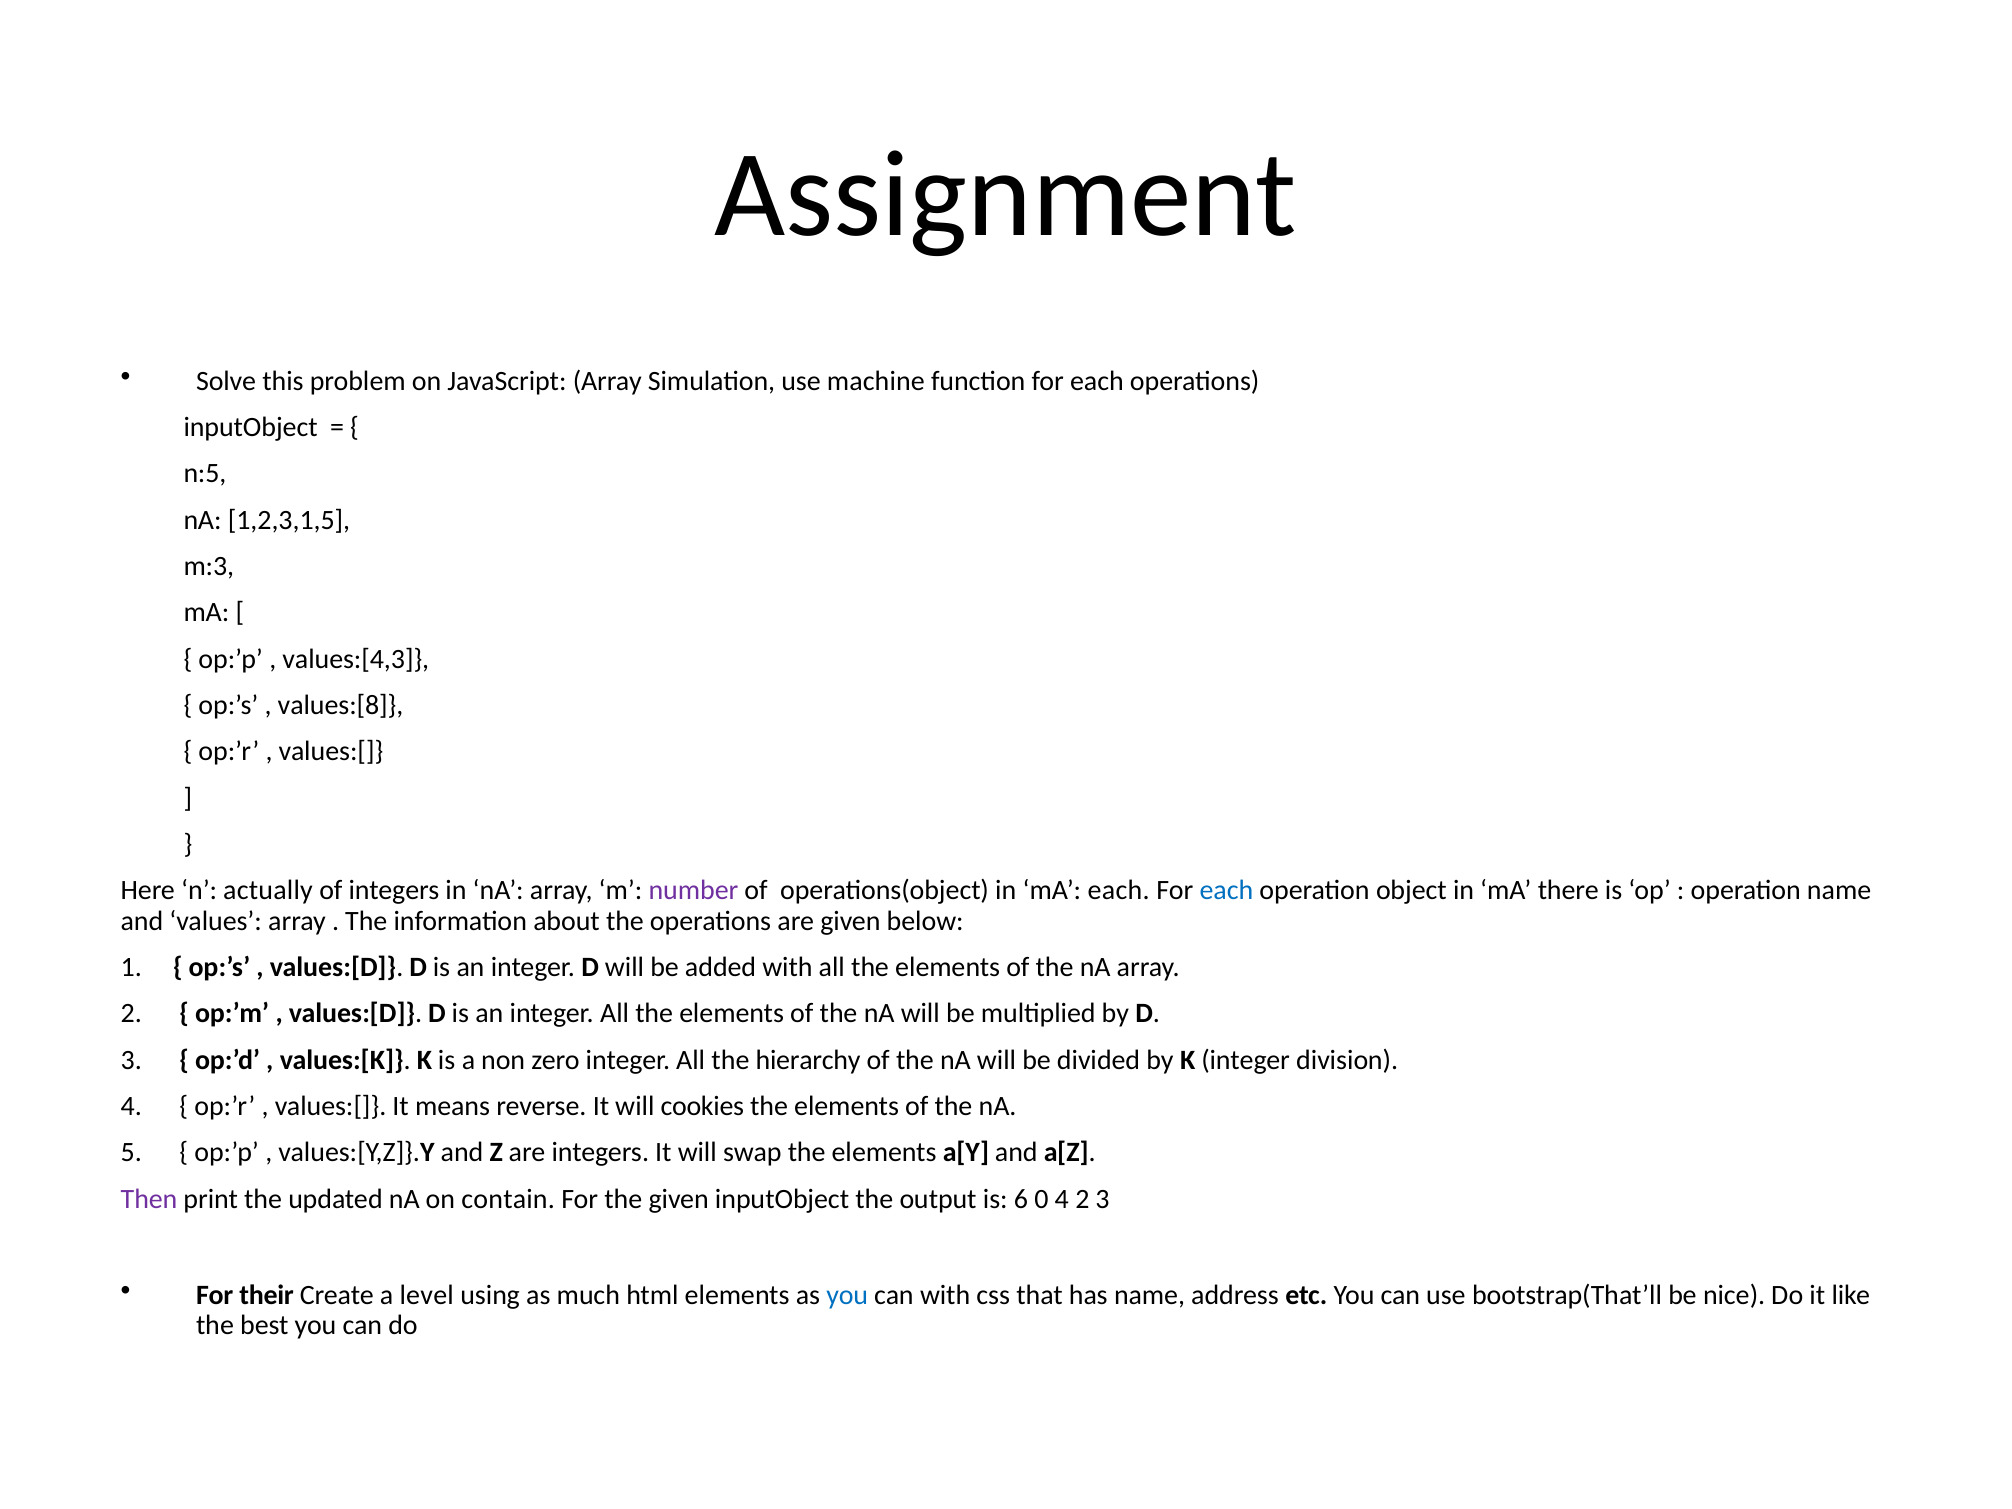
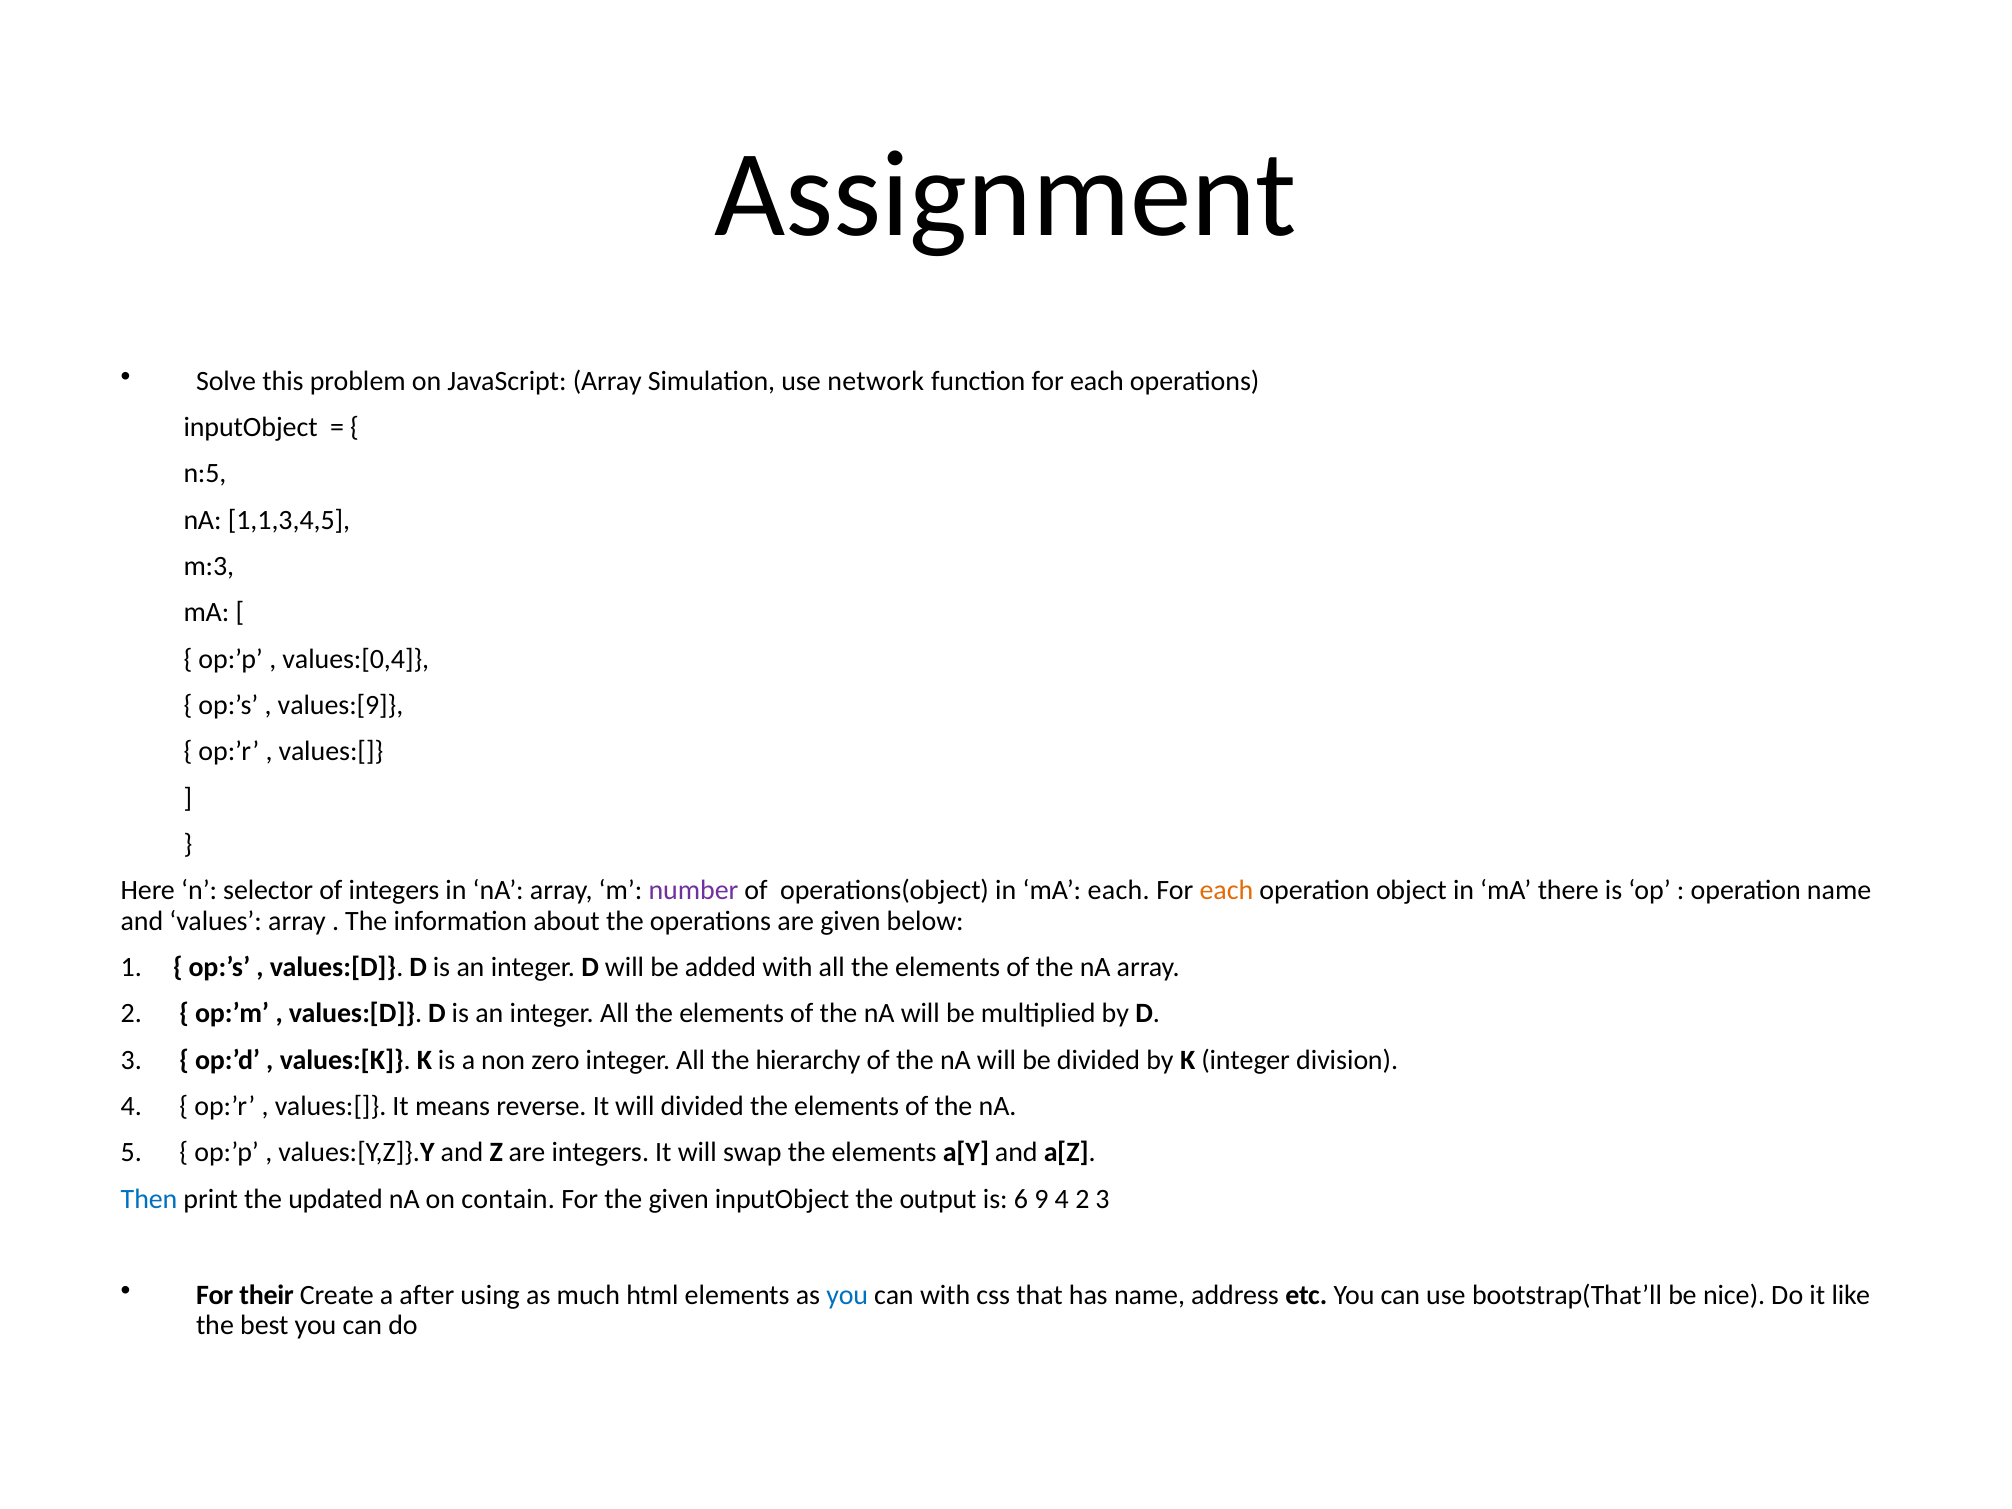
machine: machine -> network
1,2,3,1,5: 1,2,3,1,5 -> 1,1,3,4,5
values:[4,3: values:[4,3 -> values:[0,4
values:[8: values:[8 -> values:[9
actually: actually -> selector
each at (1226, 891) colour: blue -> orange
will cookies: cookies -> divided
Then colour: purple -> blue
0: 0 -> 9
level: level -> after
